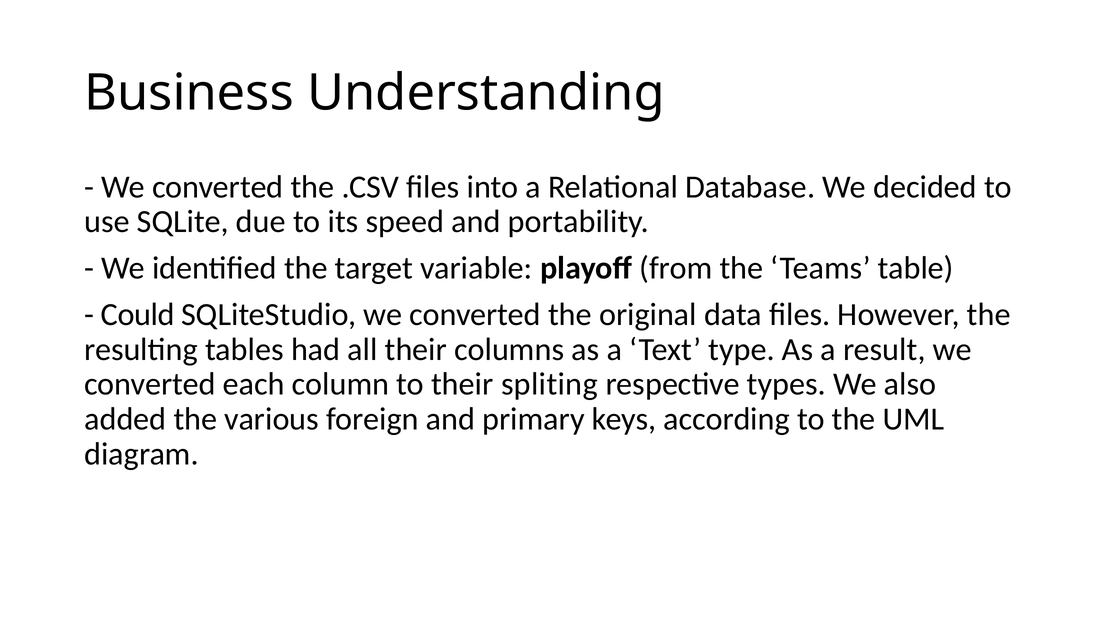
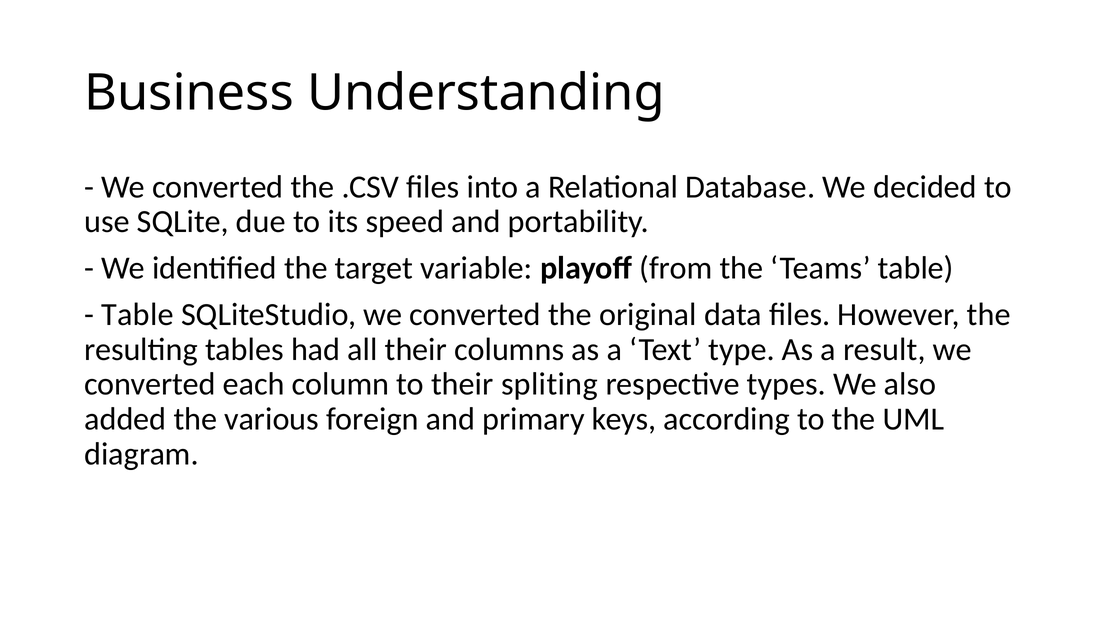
Could at (138, 314): Could -> Table
